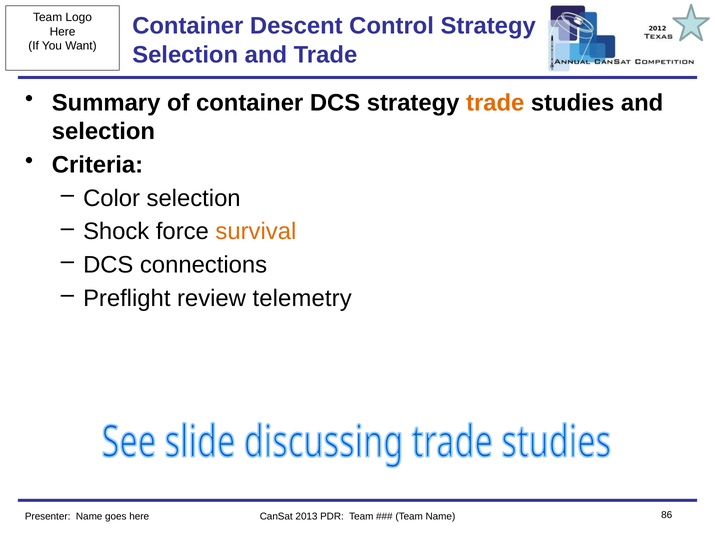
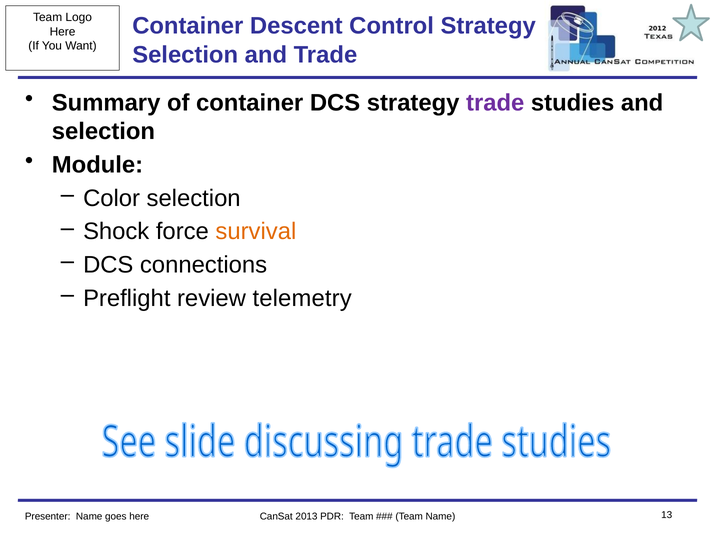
trade at (495, 103) colour: orange -> purple
Criteria: Criteria -> Module
86: 86 -> 13
